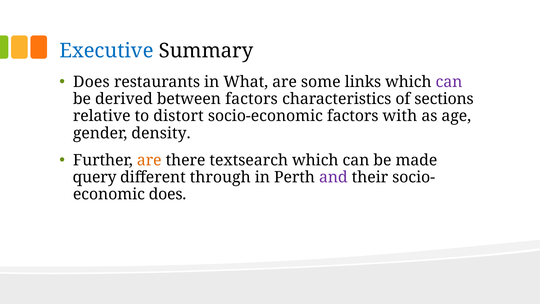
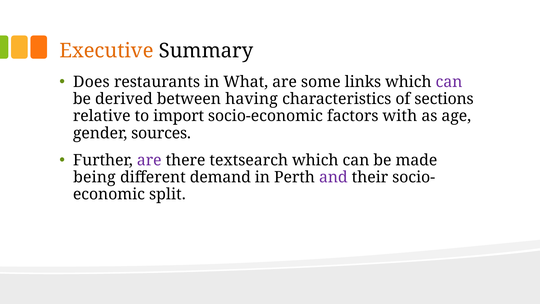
Executive colour: blue -> orange
between factors: factors -> having
distort: distort -> import
density: density -> sources
are at (149, 160) colour: orange -> purple
query: query -> being
through: through -> demand
does at (168, 194): does -> split
